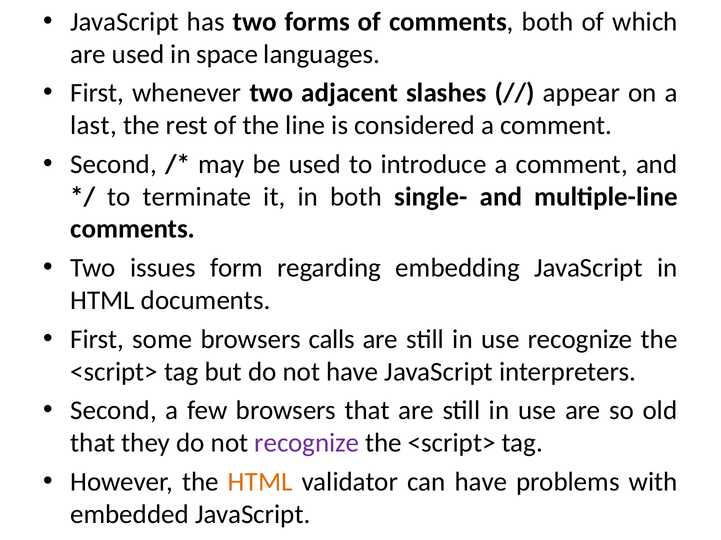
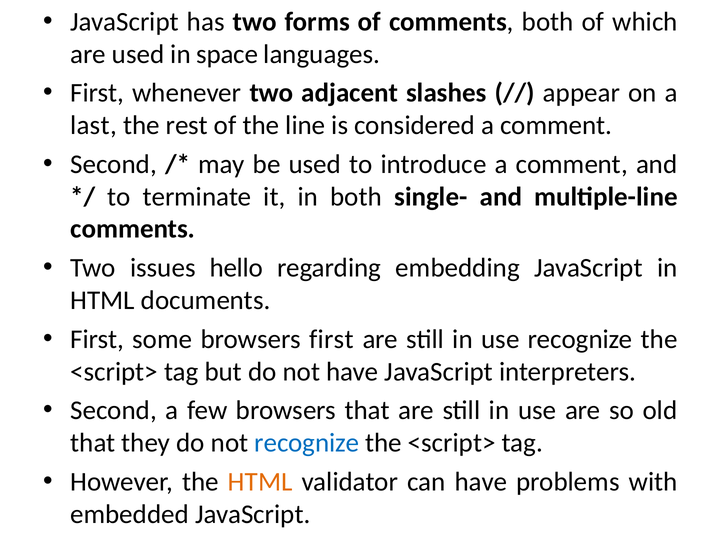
form: form -> hello
browsers calls: calls -> first
recognize at (307, 443) colour: purple -> blue
